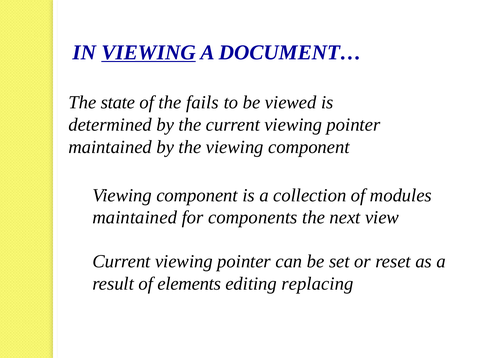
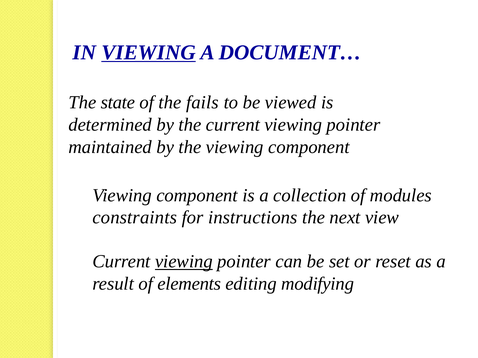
maintained at (135, 218): maintained -> constraints
components: components -> instructions
viewing at (184, 262) underline: none -> present
replacing: replacing -> modifying
